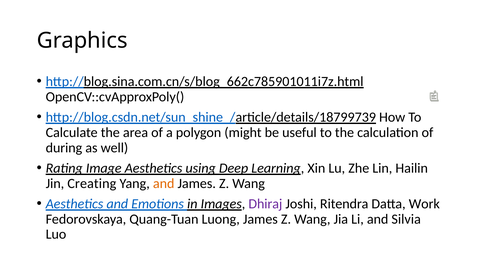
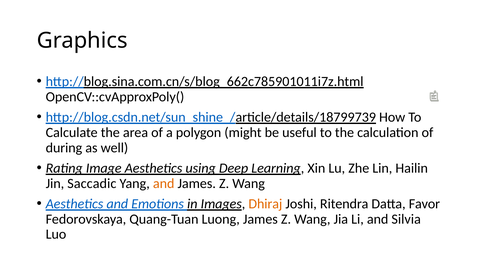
Creating: Creating -> Saccadic
Dhiraj colour: purple -> orange
Work: Work -> Favor
